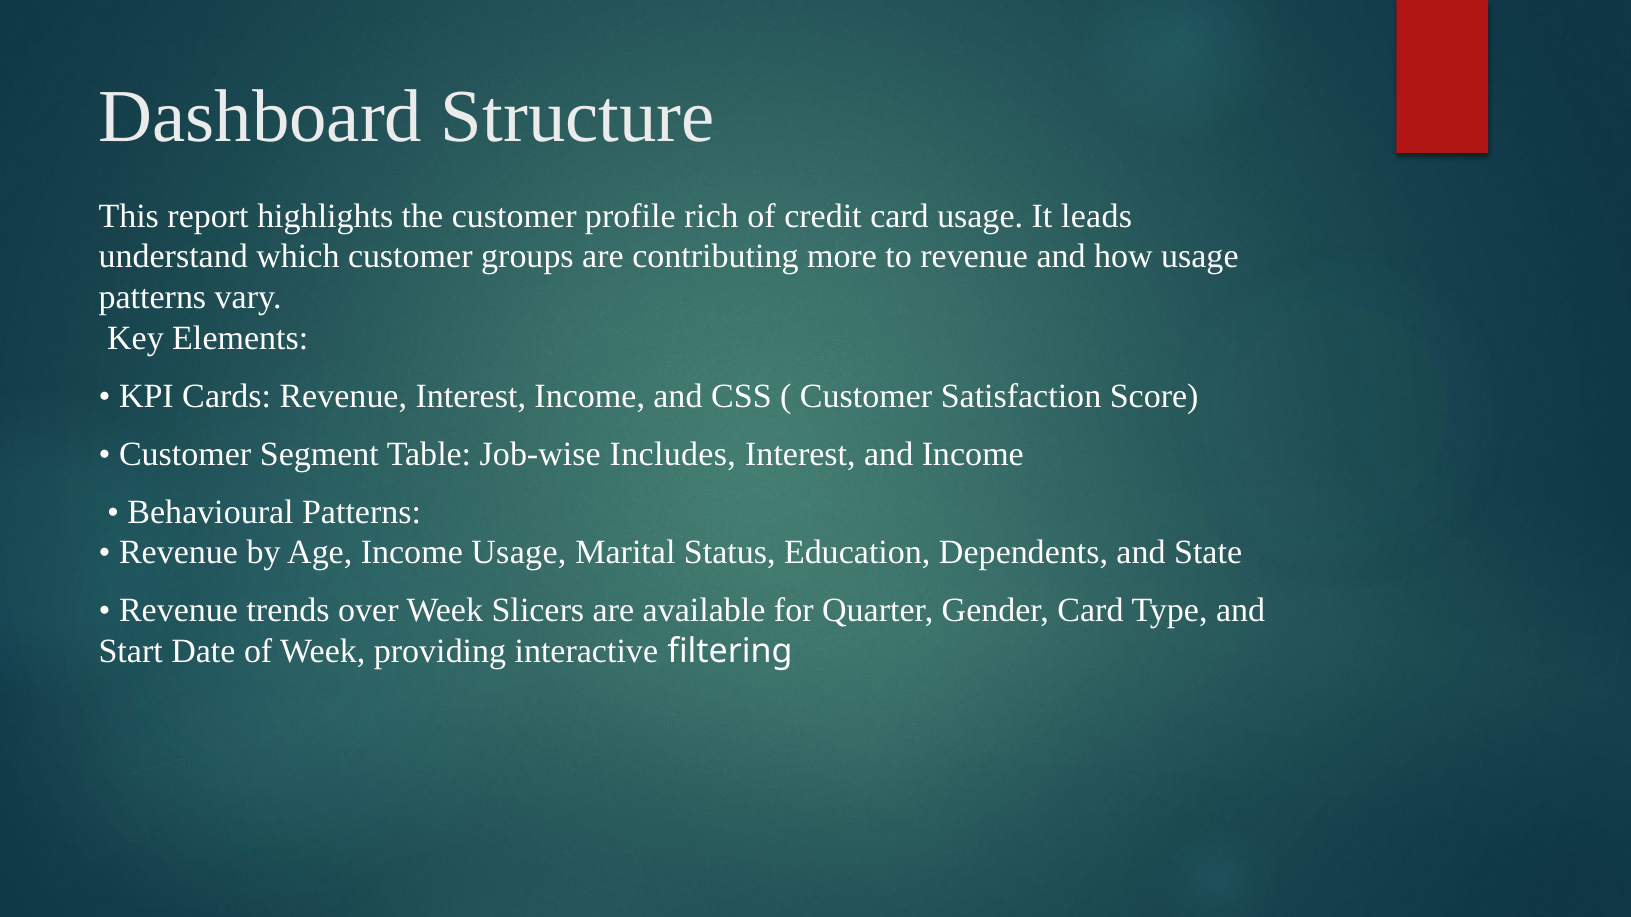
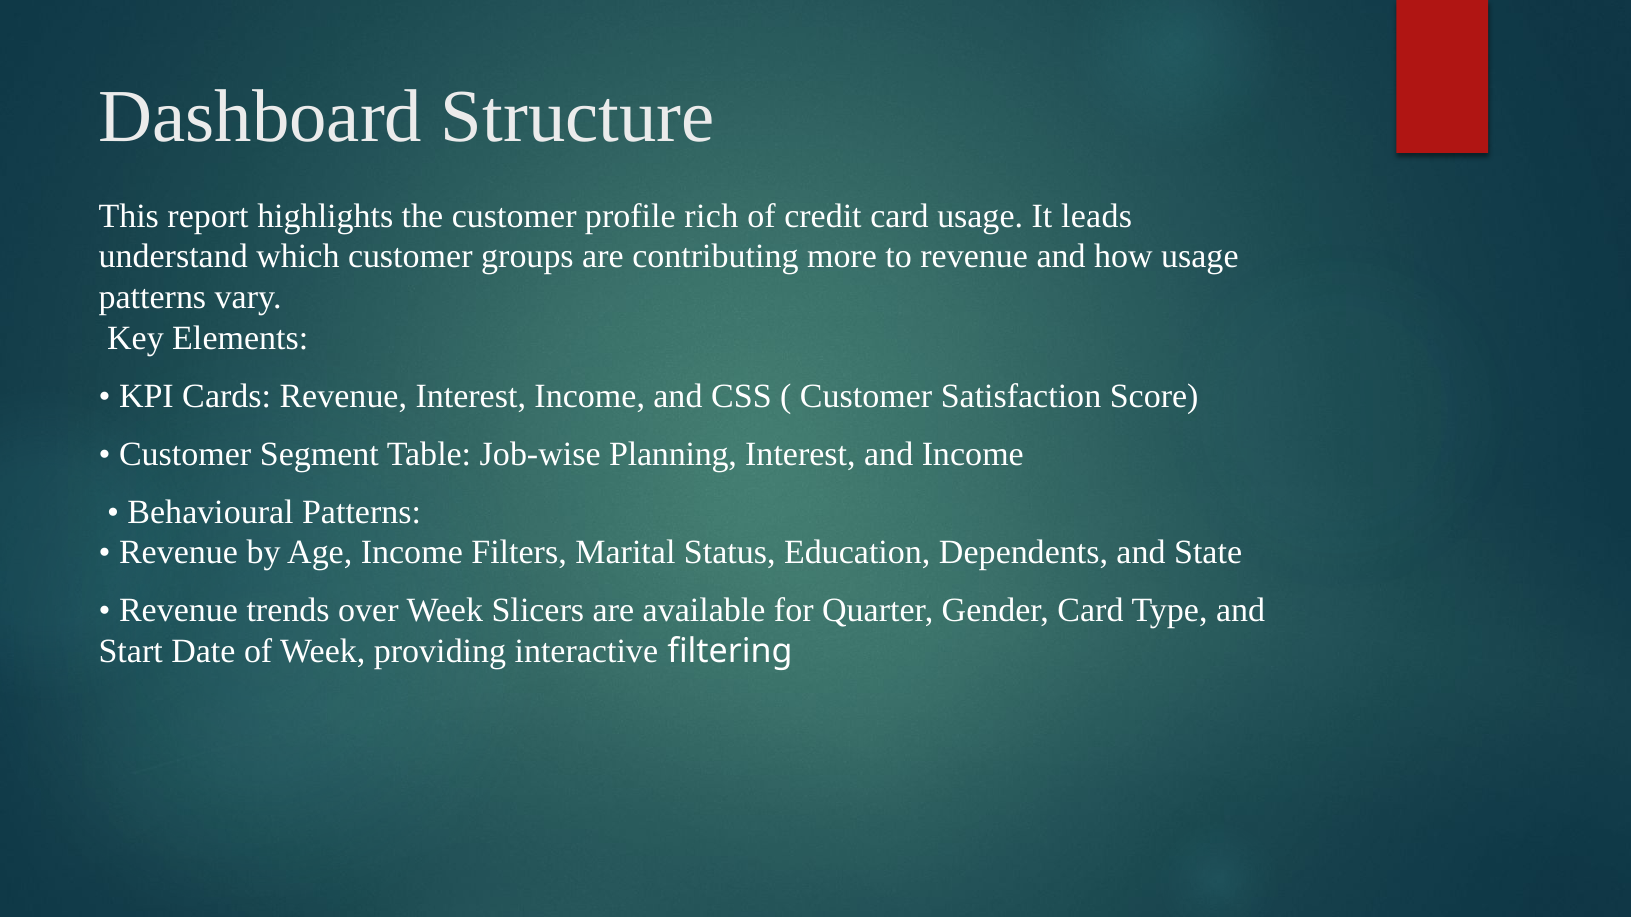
Includes: Includes -> Planning
Income Usage: Usage -> Filters
